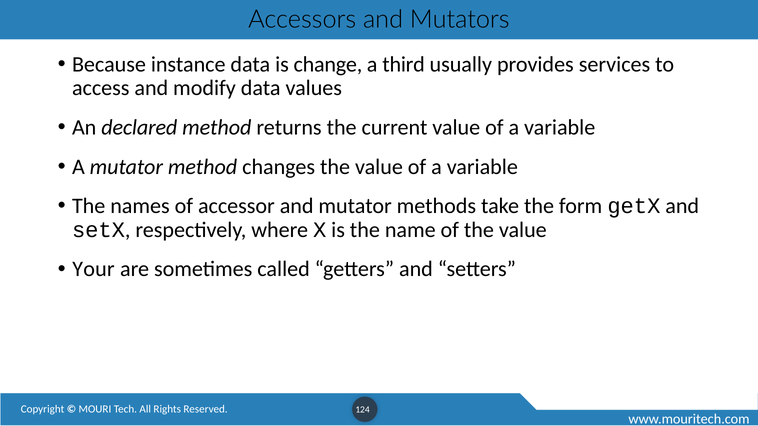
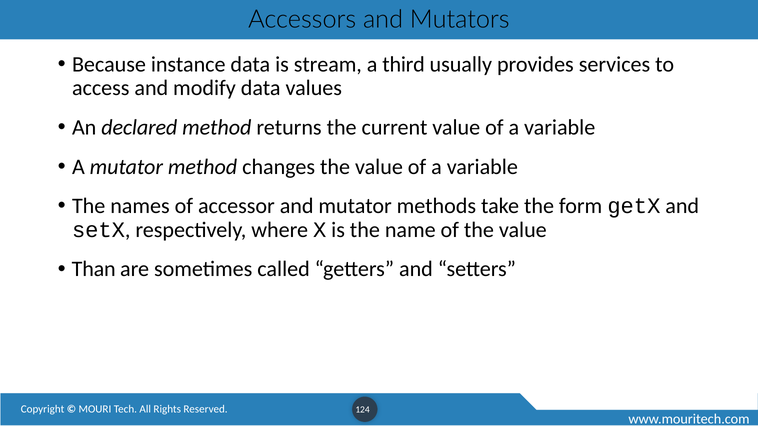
change: change -> stream
Your: Your -> Than
